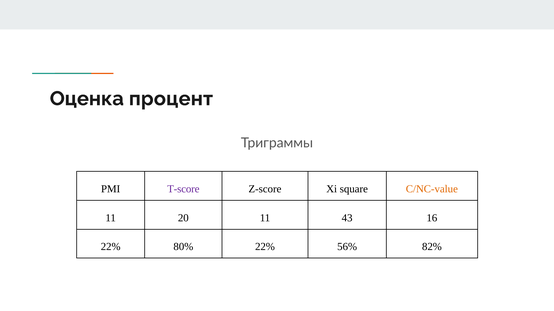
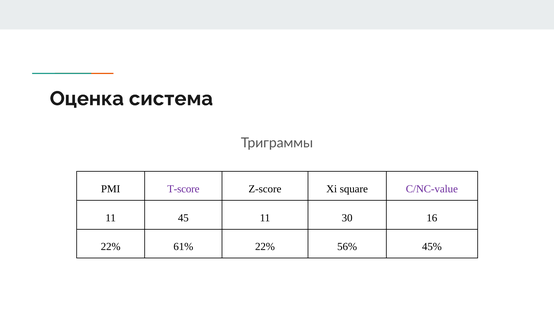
процент: процент -> система
C/NC-value colour: orange -> purple
20: 20 -> 45
43: 43 -> 30
80%: 80% -> 61%
82%: 82% -> 45%
